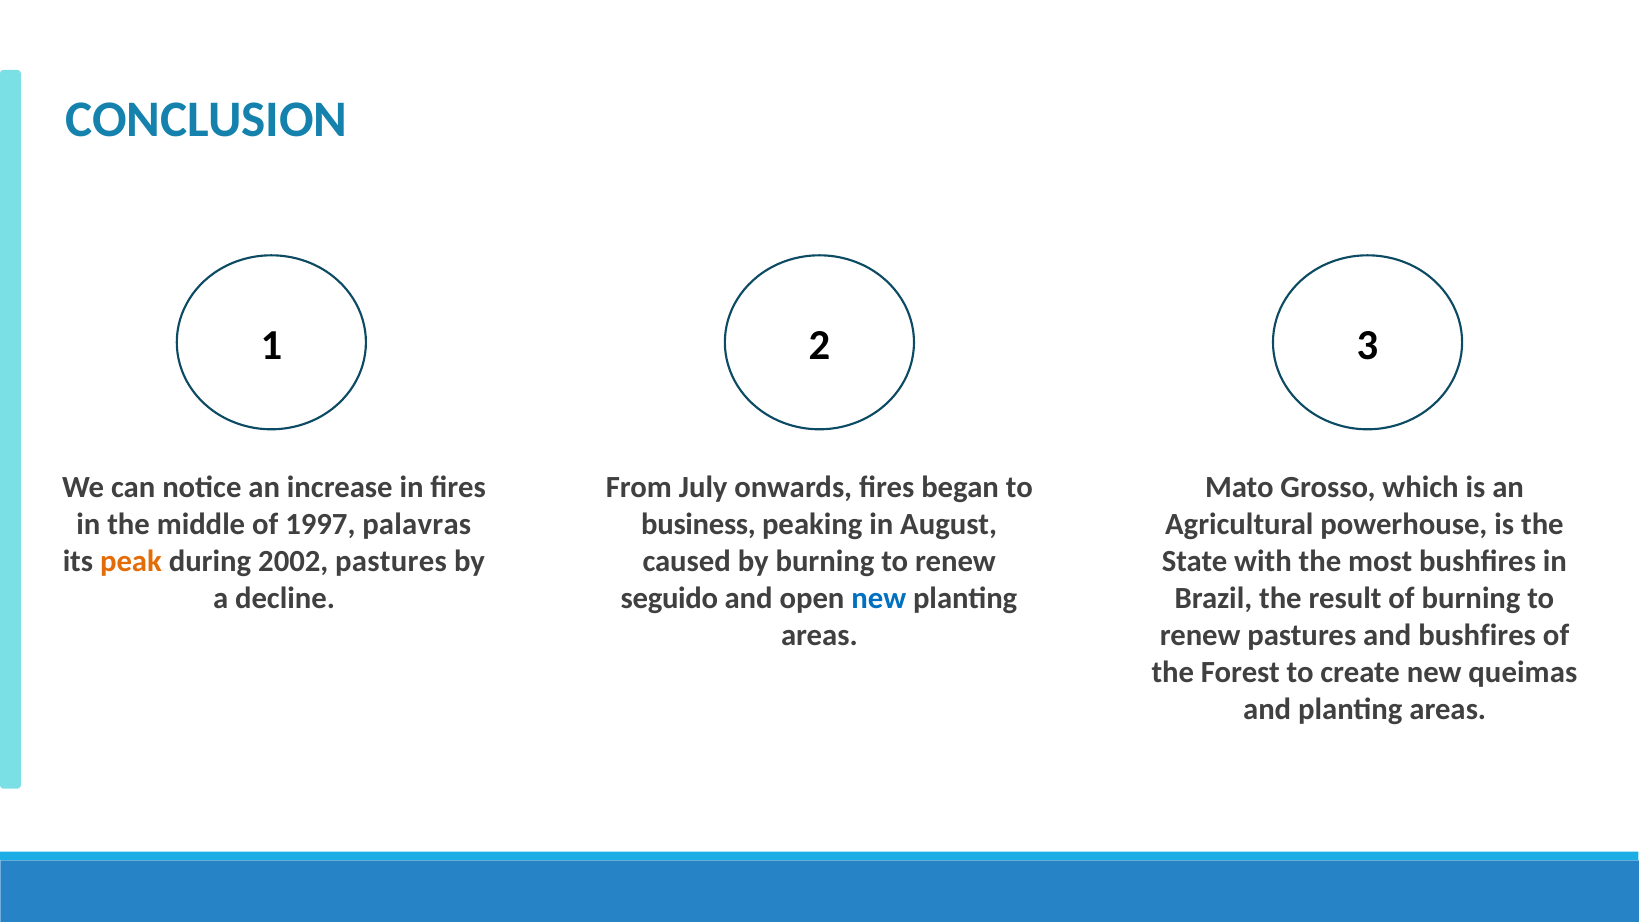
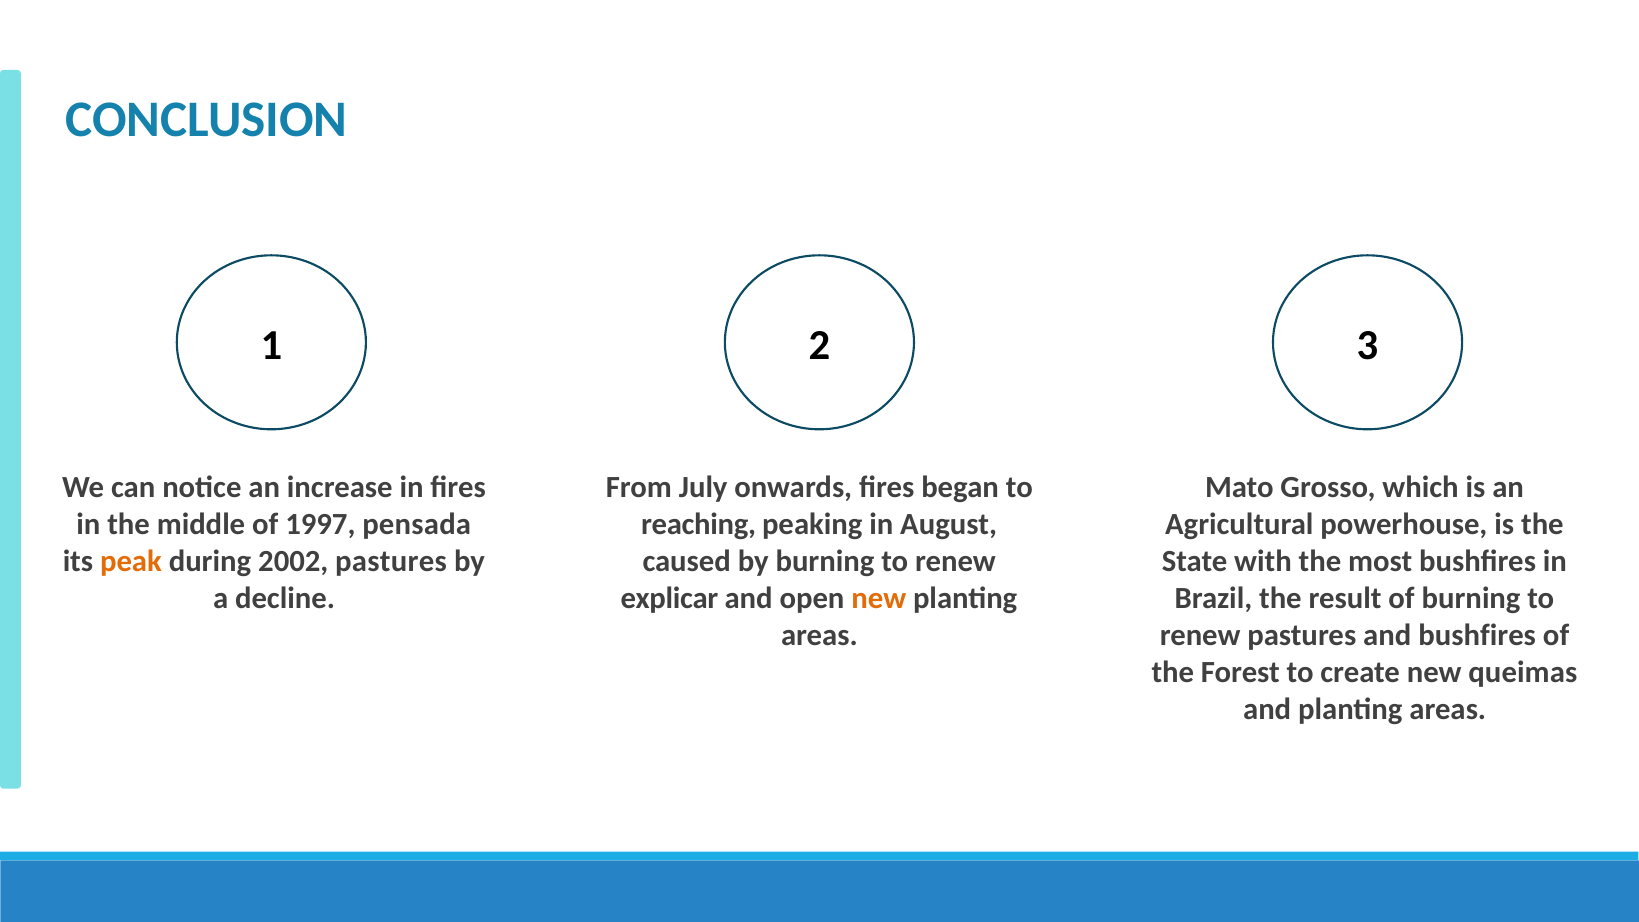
palavras: palavras -> pensada
business: business -> reaching
seguido: seguido -> explicar
new at (879, 598) colour: blue -> orange
